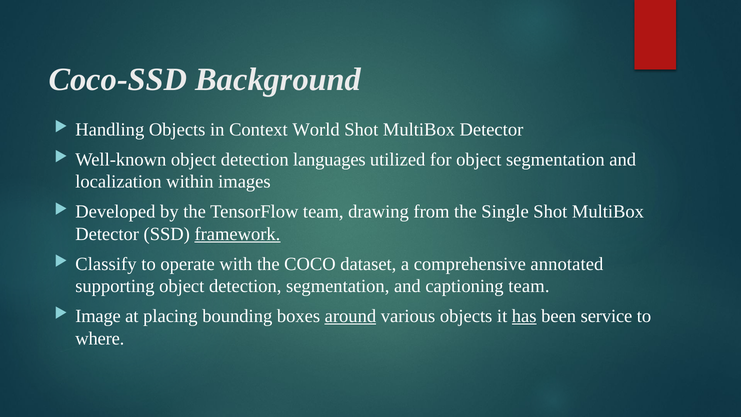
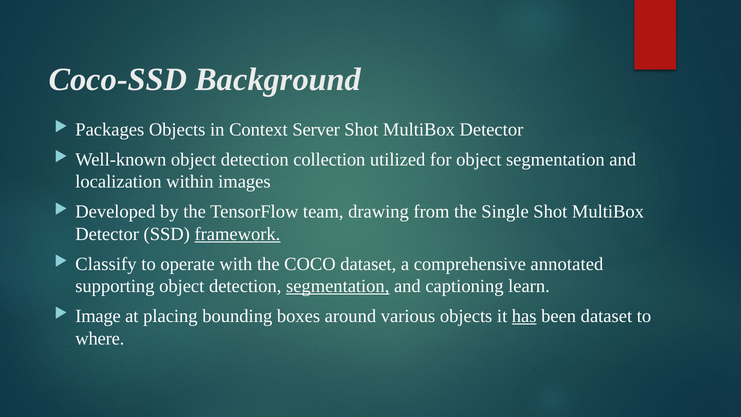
Handling: Handling -> Packages
World: World -> Server
languages: languages -> collection
segmentation at (338, 286) underline: none -> present
captioning team: team -> learn
around underline: present -> none
been service: service -> dataset
